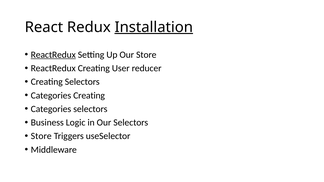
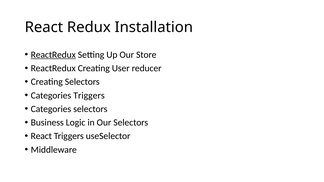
Installation underline: present -> none
Categories Creating: Creating -> Triggers
Store at (41, 136): Store -> React
